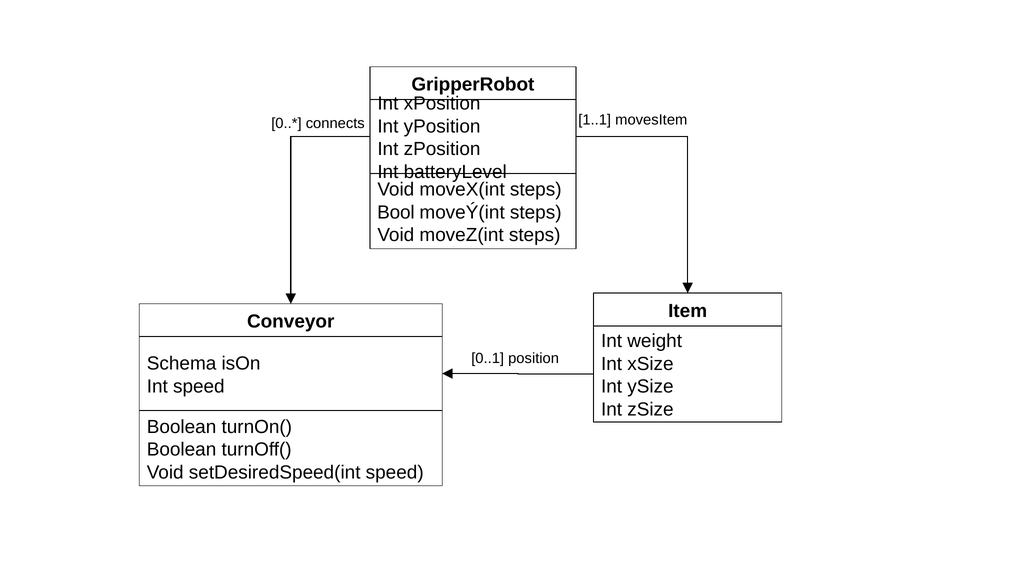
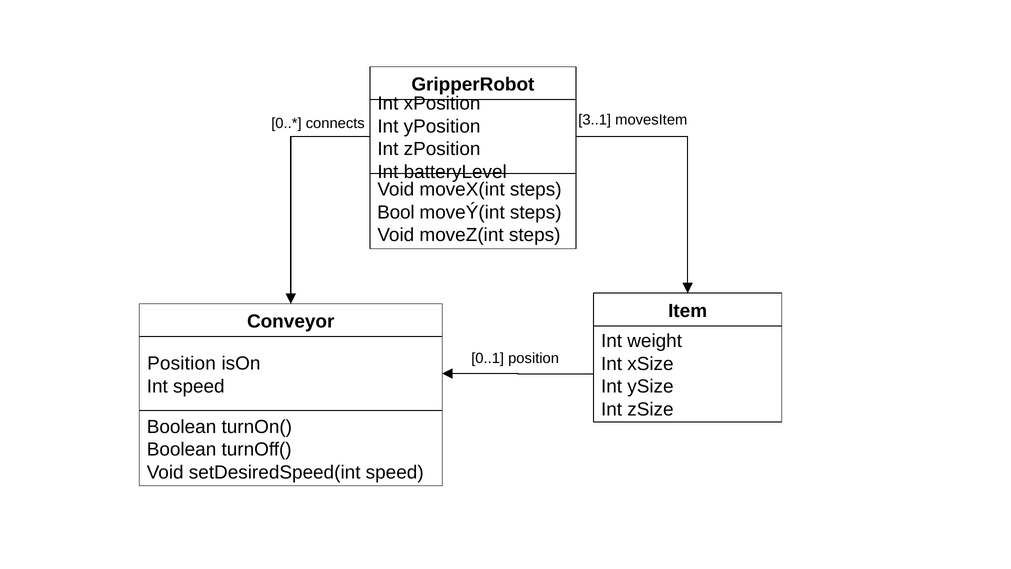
1..1: 1..1 -> 3..1
Schema at (182, 363): Schema -> Position
